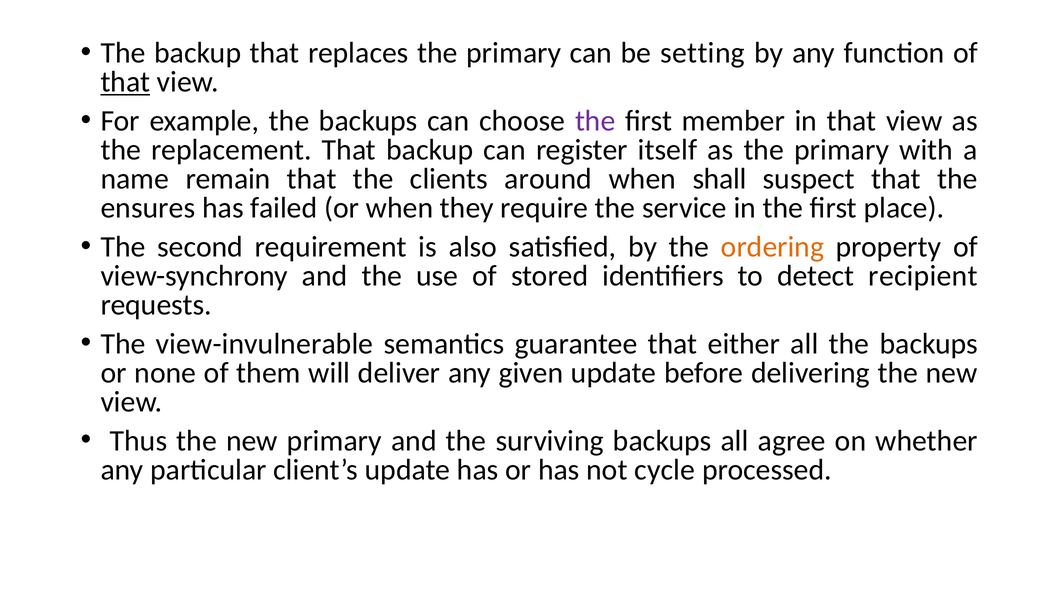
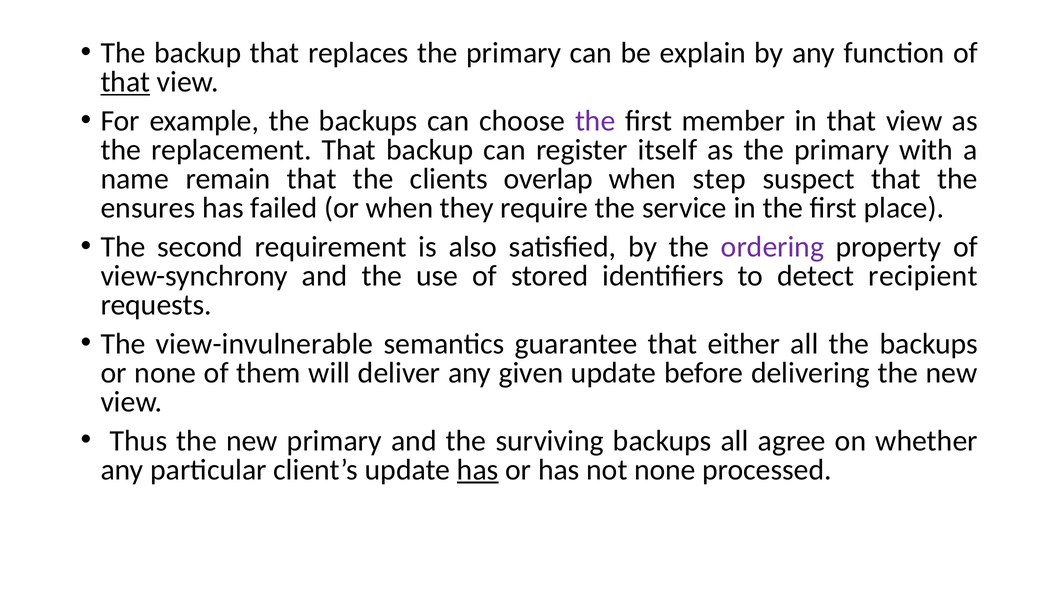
setting: setting -> explain
around: around -> overlap
shall: shall -> step
ordering colour: orange -> purple
has at (478, 469) underline: none -> present
not cycle: cycle -> none
